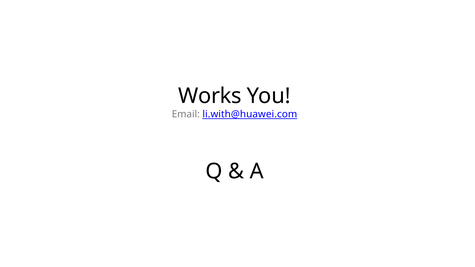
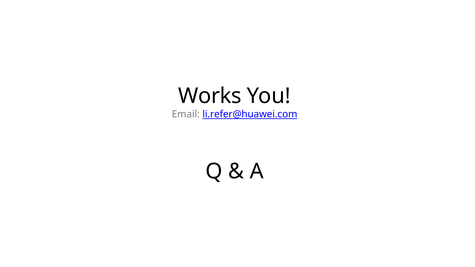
li.with@huawei.com: li.with@huawei.com -> li.refer@huawei.com
